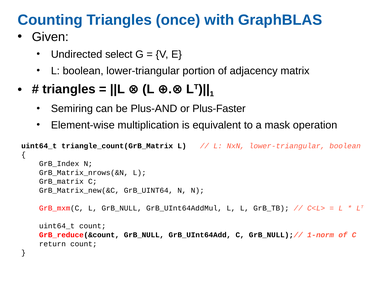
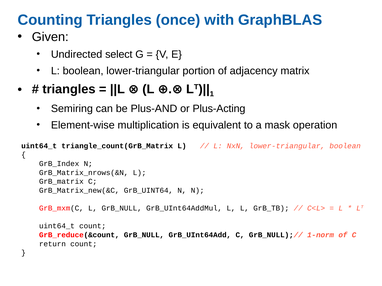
Plus-Faster: Plus-Faster -> Plus-Acting
